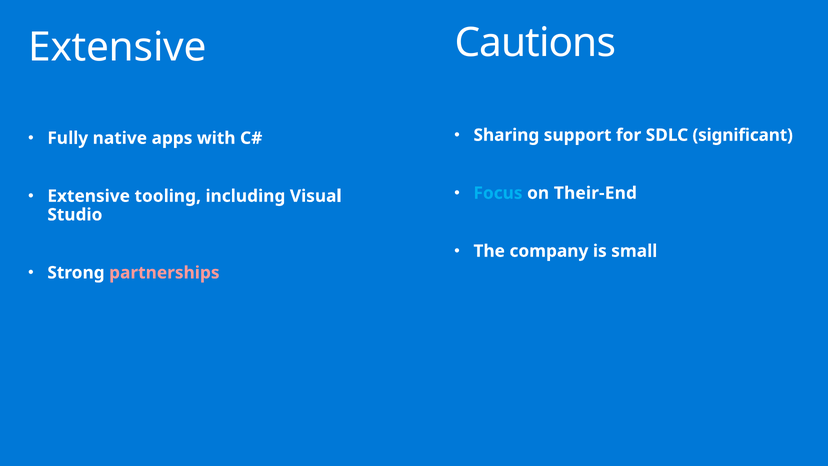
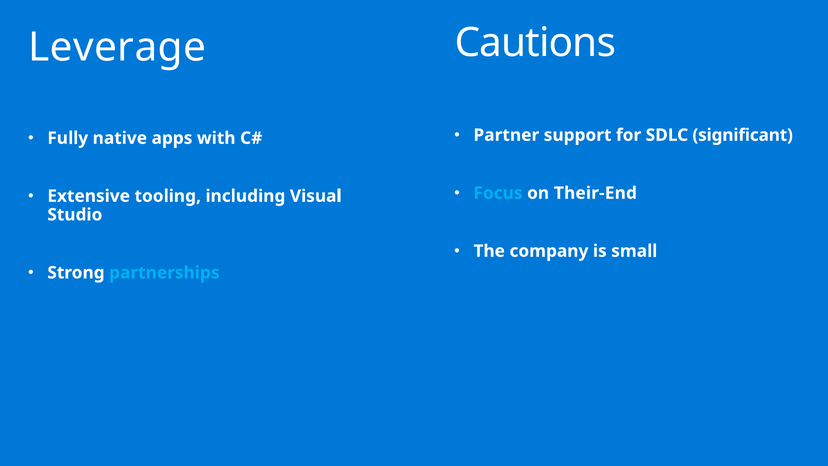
Extensive at (117, 47): Extensive -> Leverage
Sharing: Sharing -> Partner
partnerships colour: pink -> light blue
